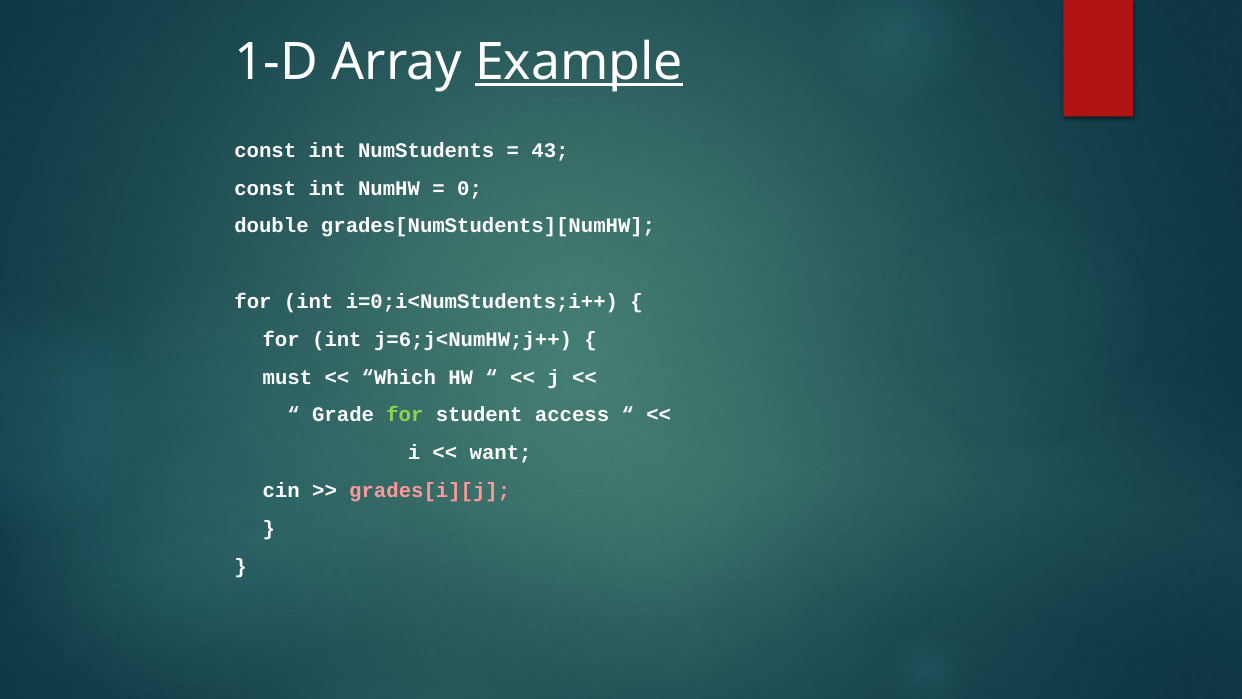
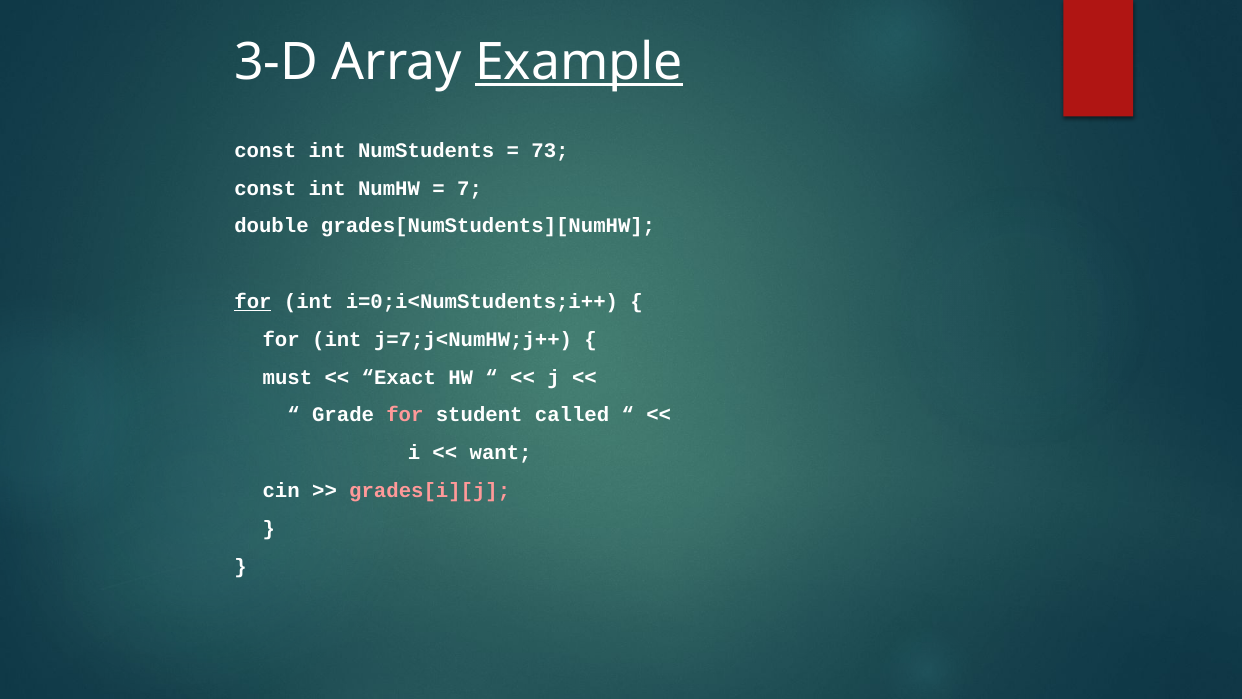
1-D: 1-D -> 3-D
43: 43 -> 73
0: 0 -> 7
for at (253, 302) underline: none -> present
j=6;j<NumHW;j++: j=6;j<NumHW;j++ -> j=7;j<NumHW;j++
Which: Which -> Exact
for at (405, 415) colour: light green -> pink
access: access -> called
